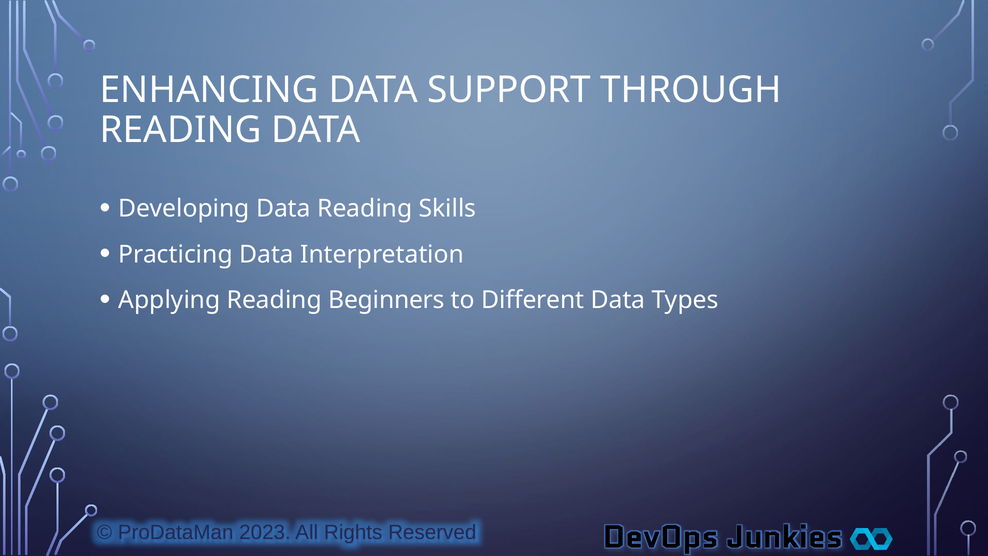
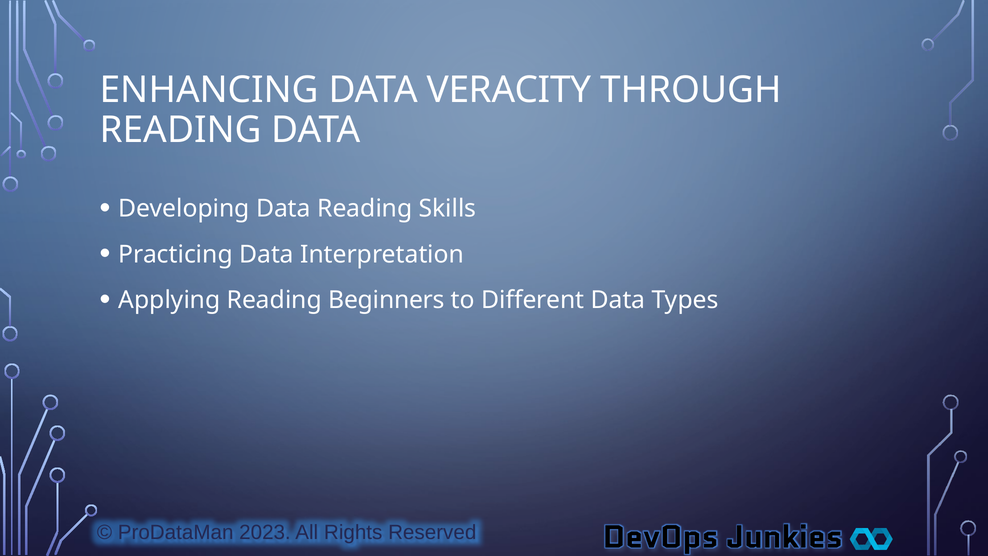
SUPPORT: SUPPORT -> VERACITY
